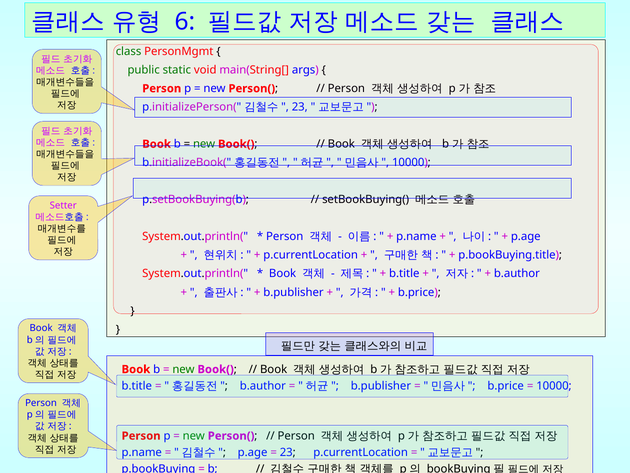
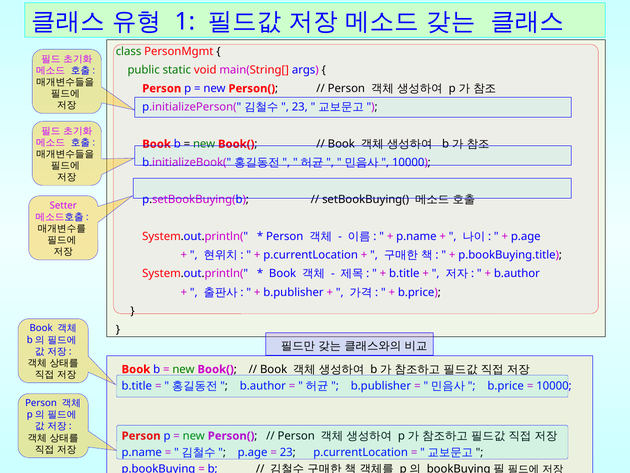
6: 6 -> 1
